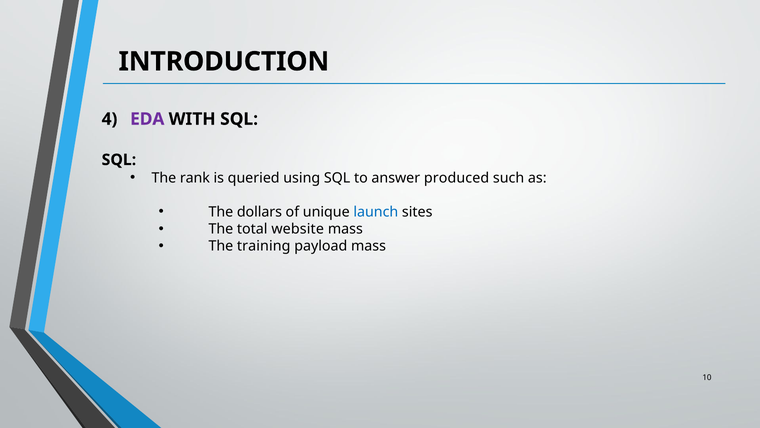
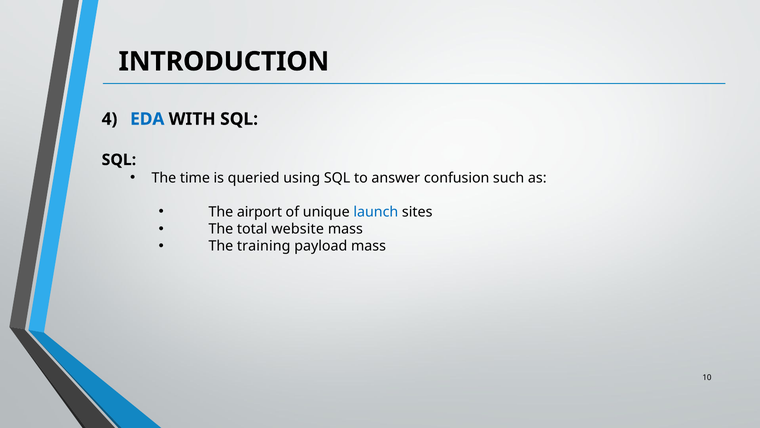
EDA colour: purple -> blue
rank: rank -> time
produced: produced -> confusion
dollars: dollars -> airport
